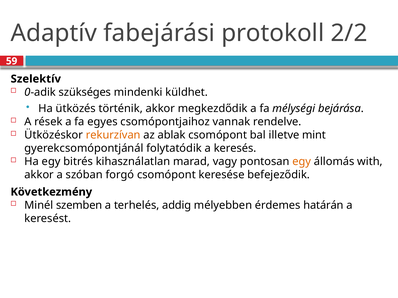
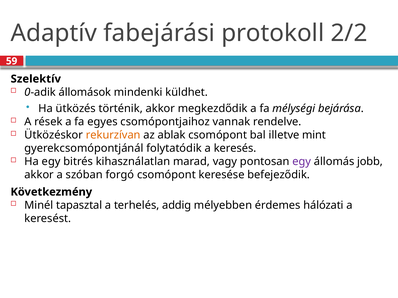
szükséges: szükséges -> állomások
egy at (302, 162) colour: orange -> purple
with: with -> jobb
szemben: szemben -> tapasztal
határán: határán -> hálózati
